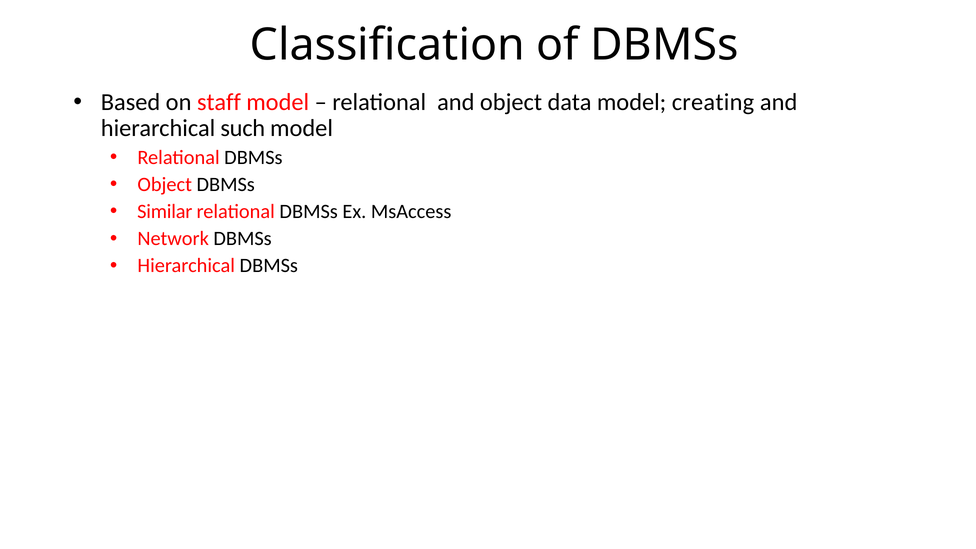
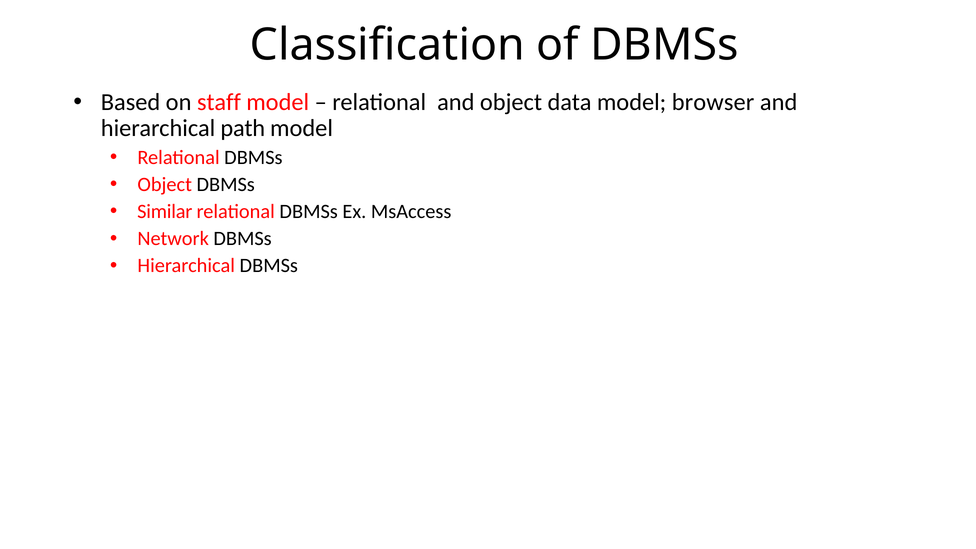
creating: creating -> browser
such: such -> path
